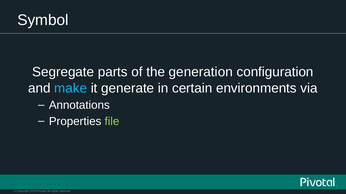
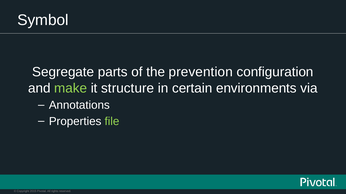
generation: generation -> prevention
make colour: light blue -> light green
generate: generate -> structure
